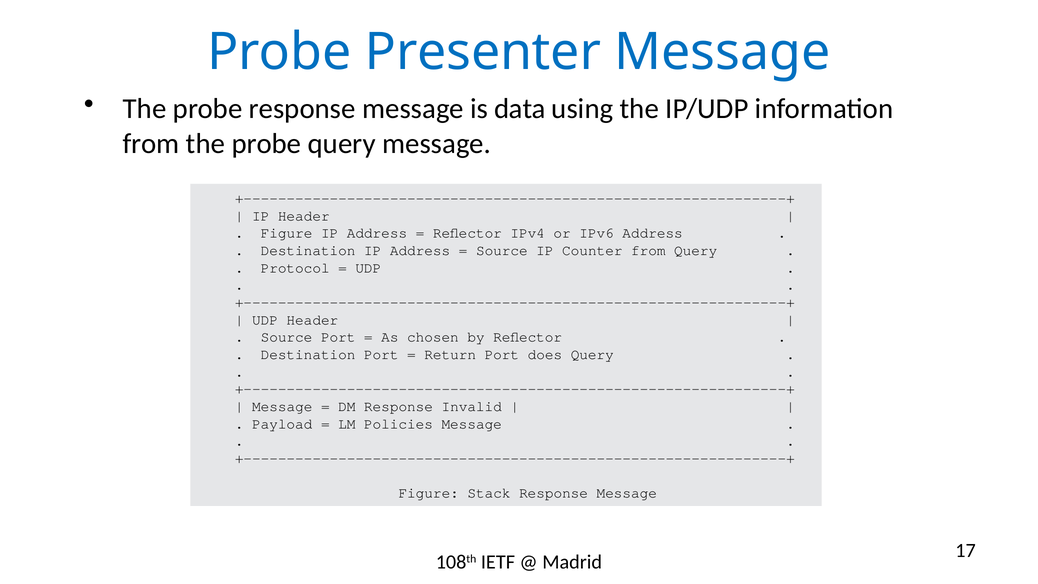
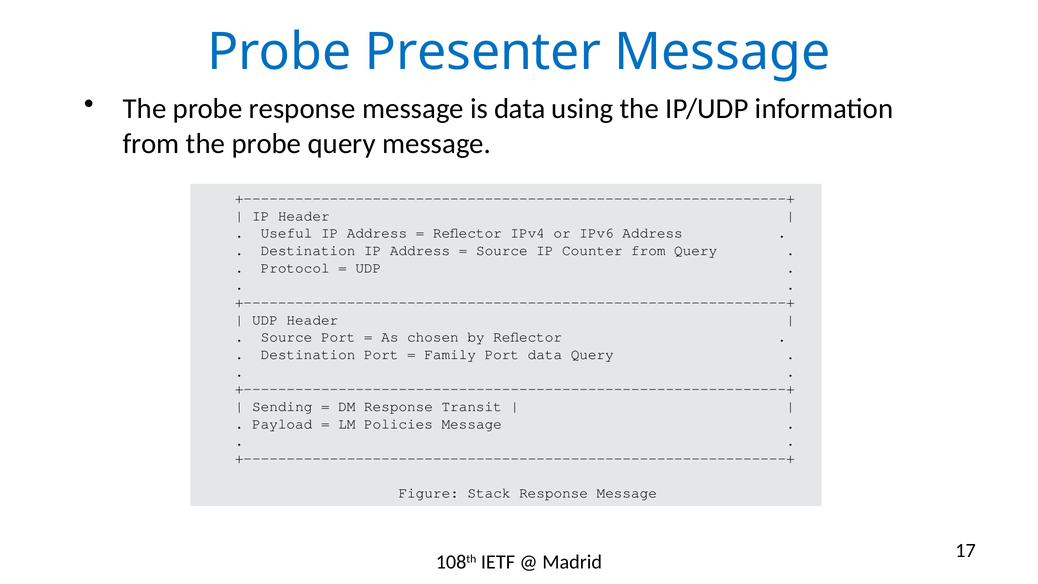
Figure at (287, 233): Figure -> Useful
Return: Return -> Family
Port does: does -> data
Message at (282, 406): Message -> Sending
Invalid: Invalid -> Transit
